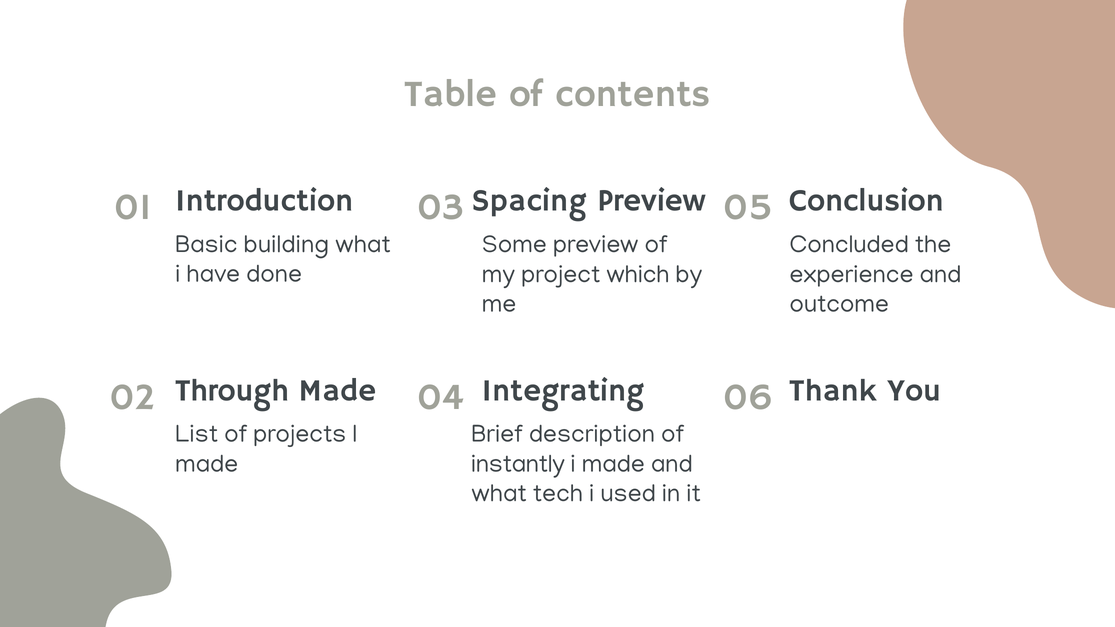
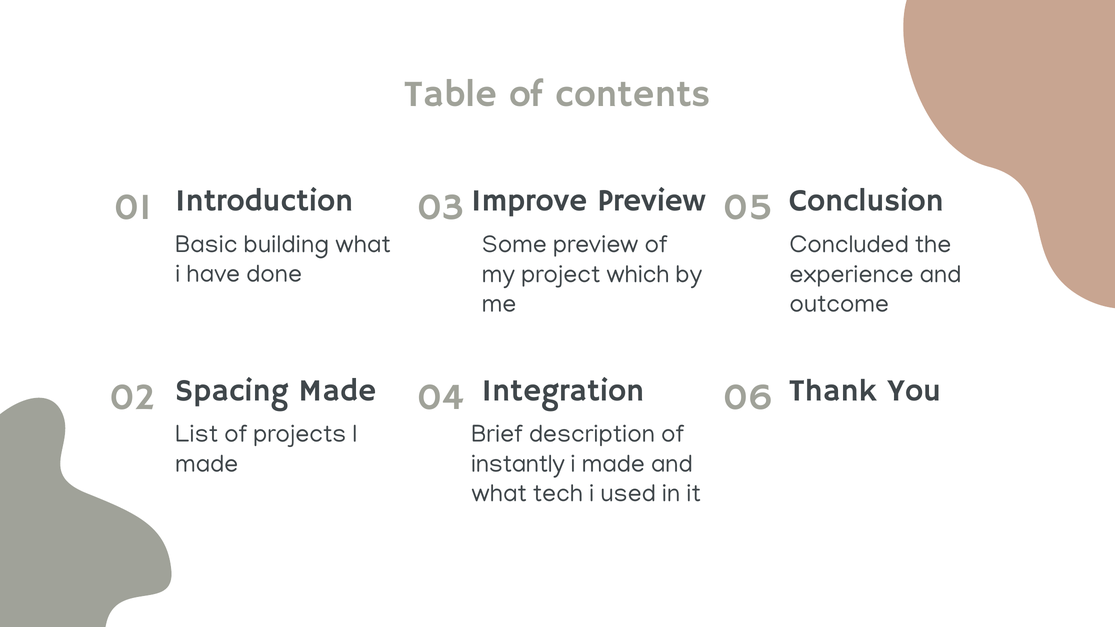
Spacing: Spacing -> Improve
Through: Through -> Spacing
Integrating: Integrating -> Integration
